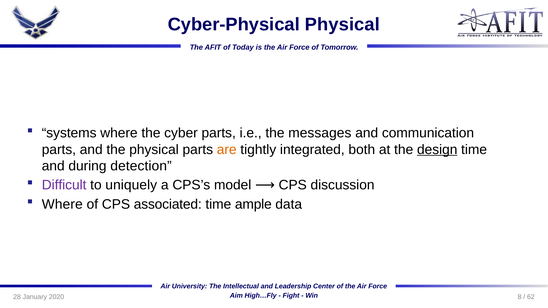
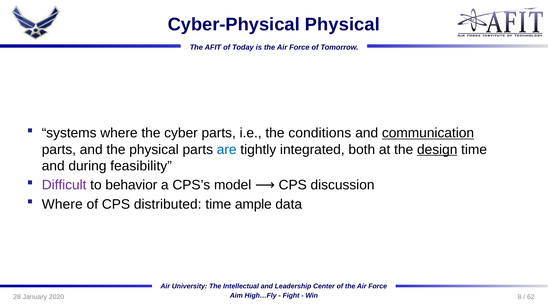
messages: messages -> conditions
communication underline: none -> present
are colour: orange -> blue
detection: detection -> feasibility
uniquely: uniquely -> behavior
associated: associated -> distributed
